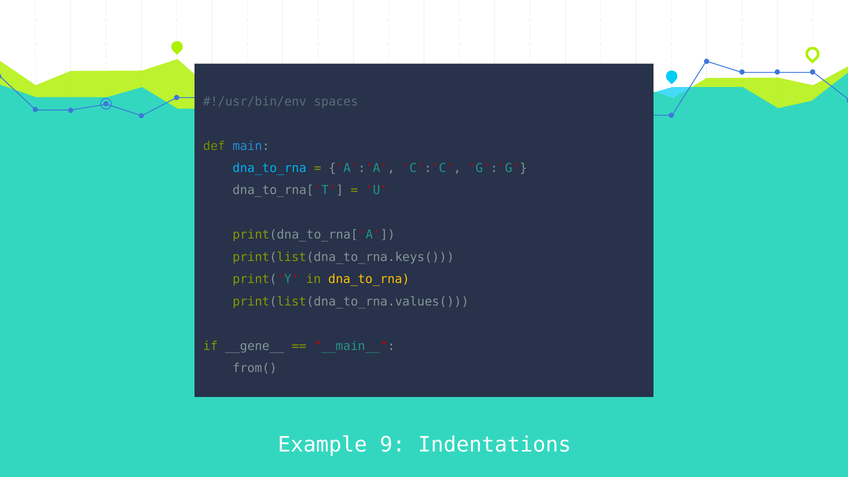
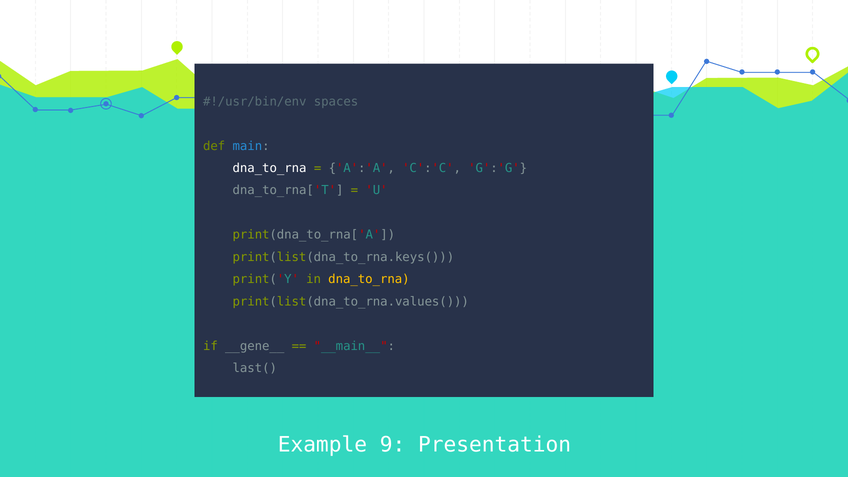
dna_to_rna at (270, 168) colour: light blue -> white
from(: from( -> last(
Indentations: Indentations -> Presentation
